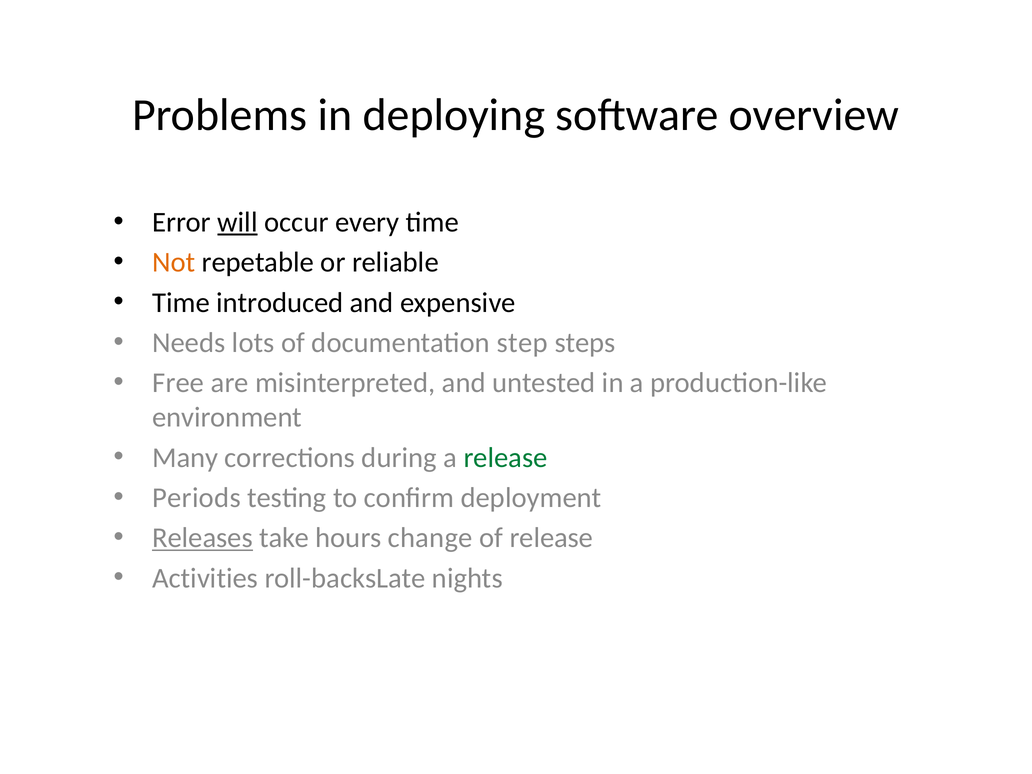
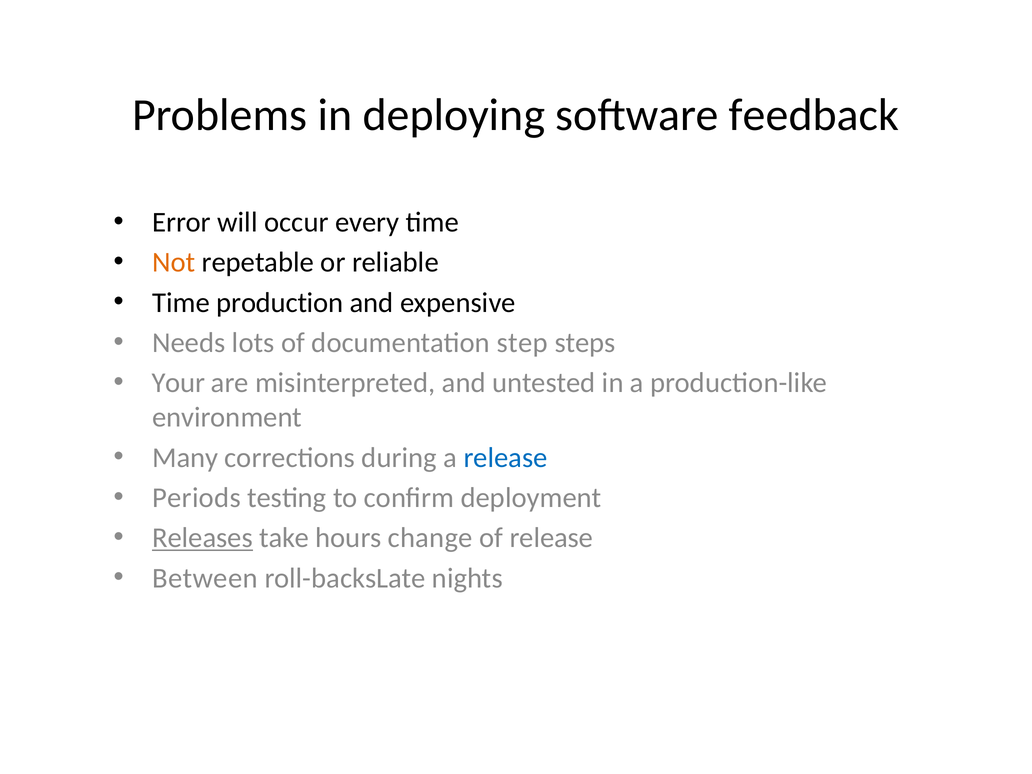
overview: overview -> feedback
will underline: present -> none
introduced: introduced -> production
Free: Free -> Your
release at (506, 458) colour: green -> blue
Activities: Activities -> Between
